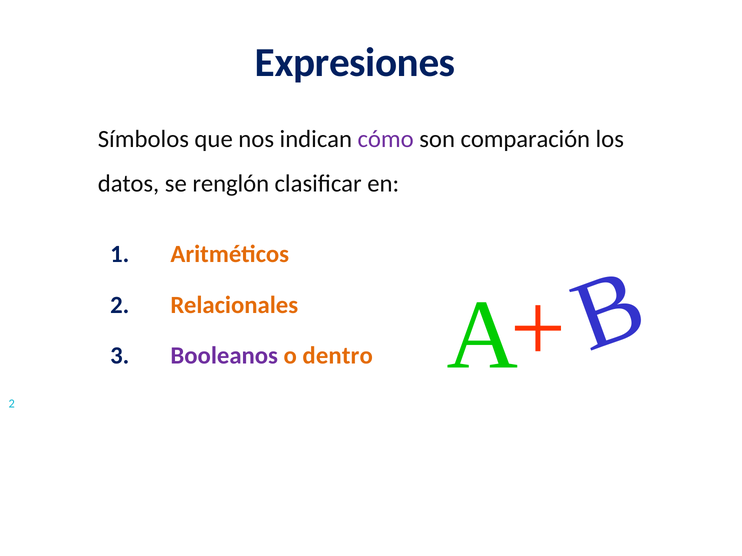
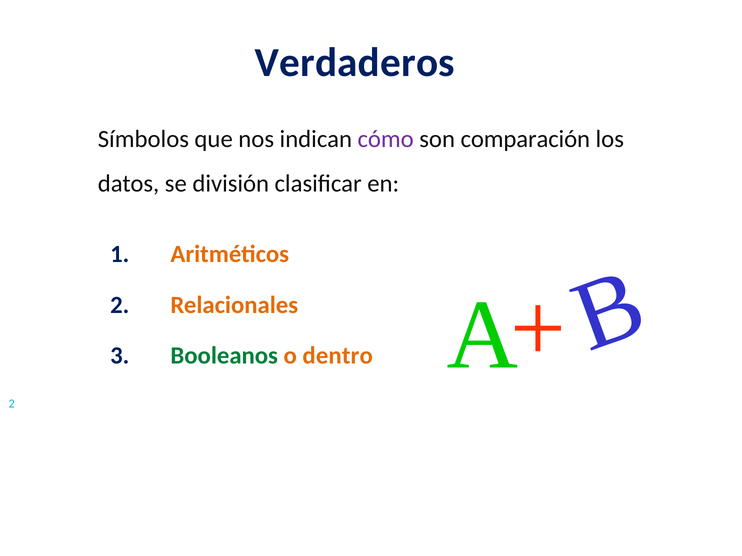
Expresiones: Expresiones -> Verdaderos
renglón: renglón -> división
Booleanos colour: purple -> green
